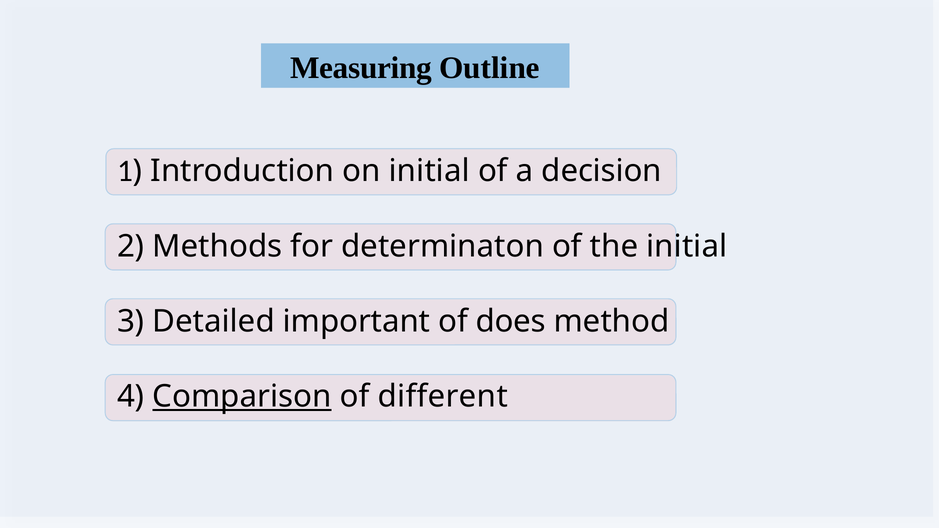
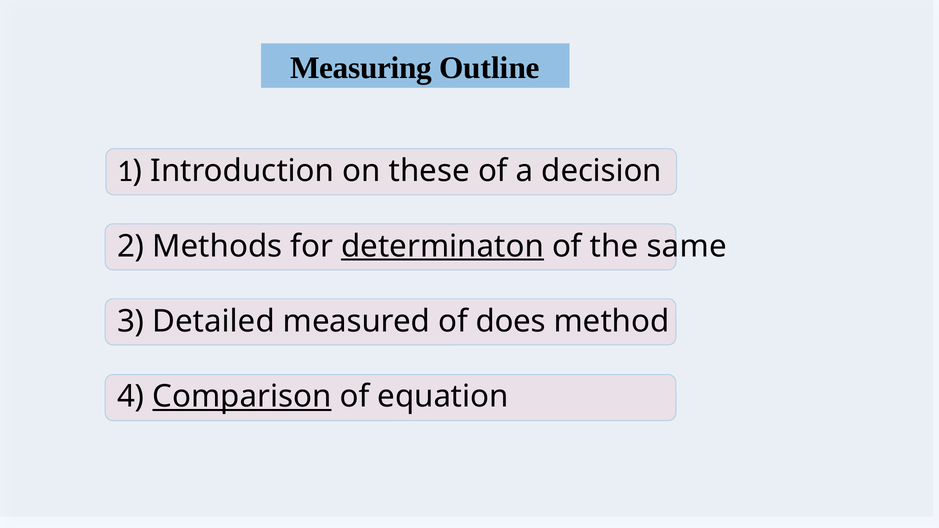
on initial: initial -> these
determinaton underline: none -> present
the initial: initial -> same
important: important -> measured
different: different -> equation
